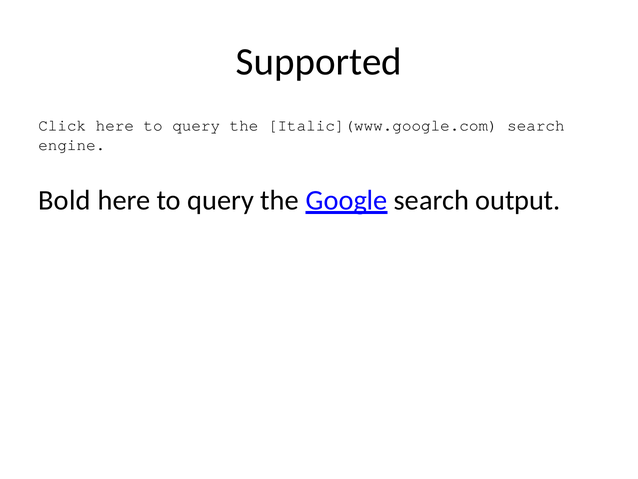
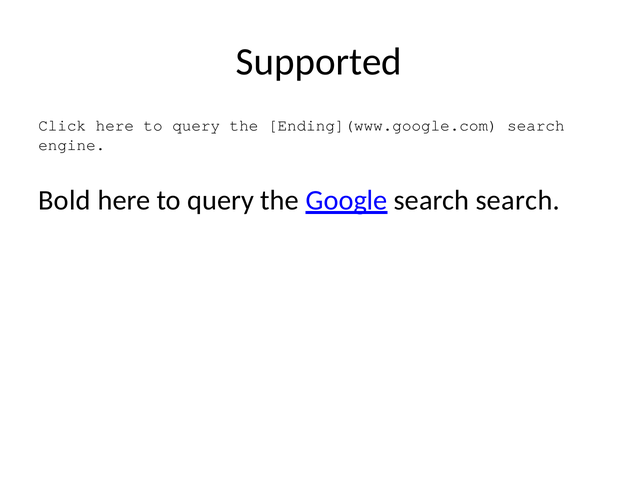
Italic](www.google.com: Italic](www.google.com -> Ending](www.google.com
search output: output -> search
